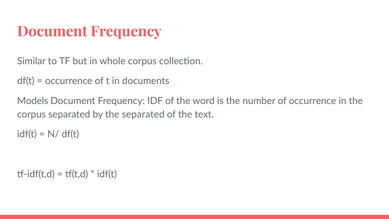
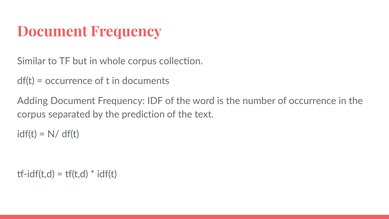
Models: Models -> Adding
the separated: separated -> prediction
